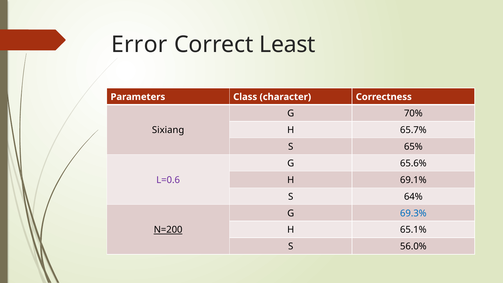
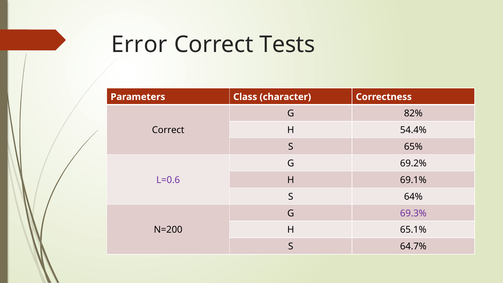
Least: Least -> Tests
70%: 70% -> 82%
Sixiang at (168, 130): Sixiang -> Correct
65.7%: 65.7% -> 54.4%
65.6%: 65.6% -> 69.2%
69.3% colour: blue -> purple
N=200 underline: present -> none
56.0%: 56.0% -> 64.7%
